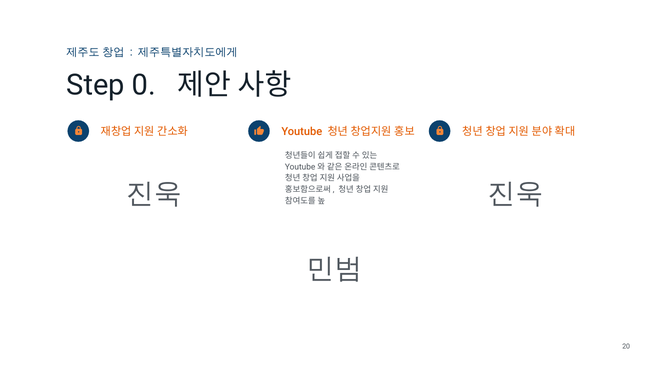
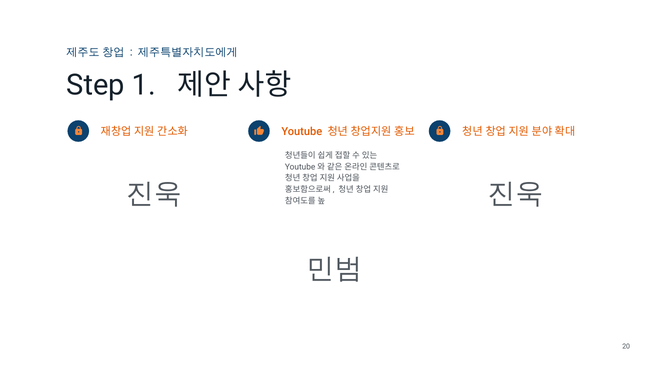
0: 0 -> 1
